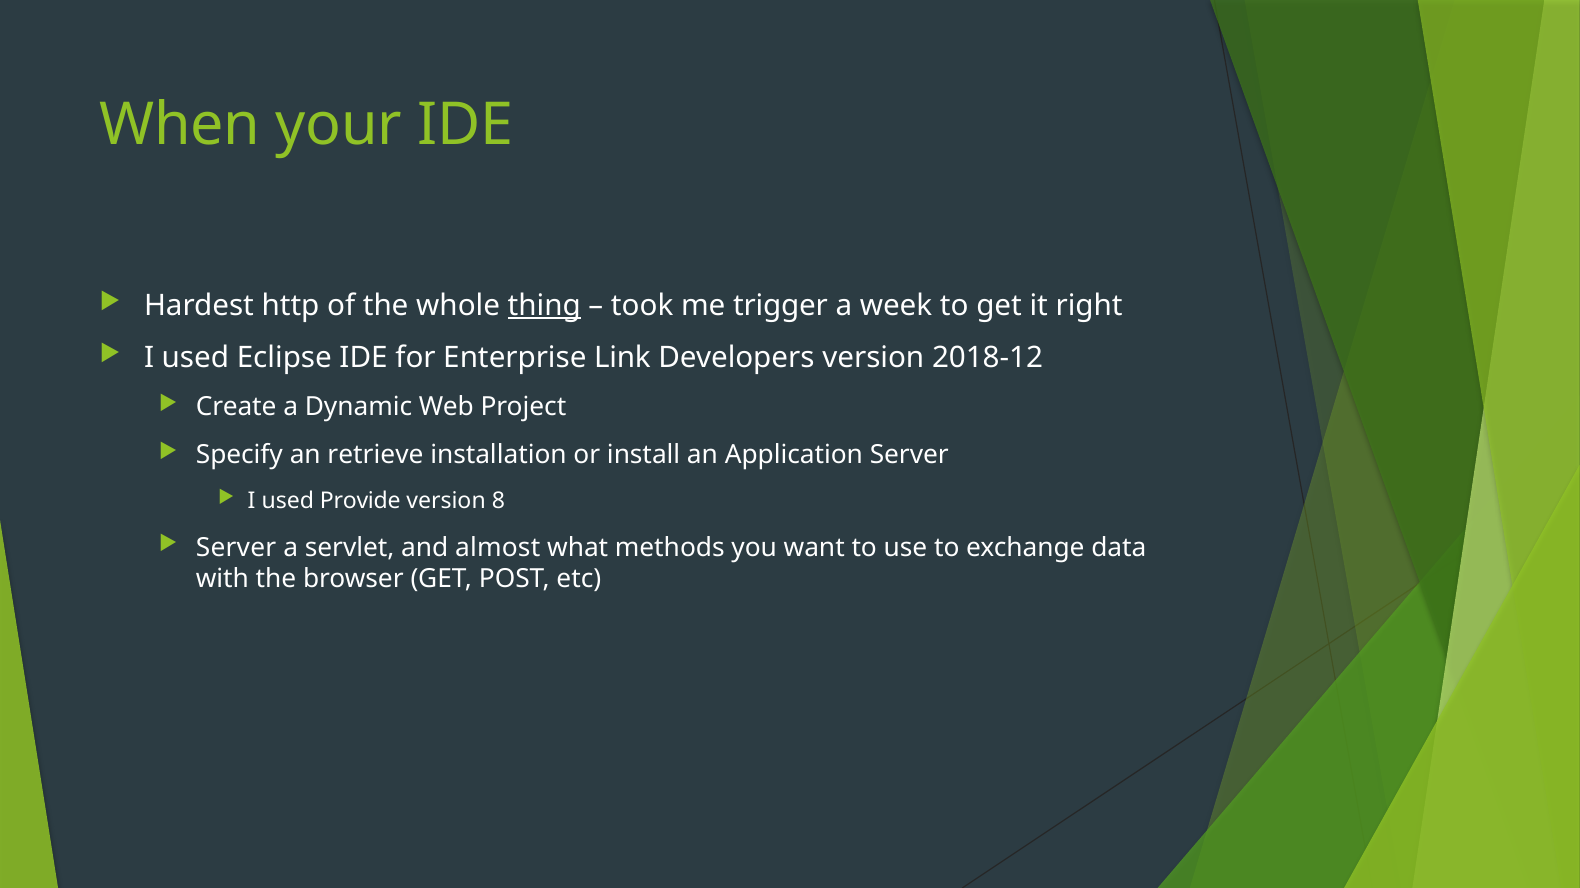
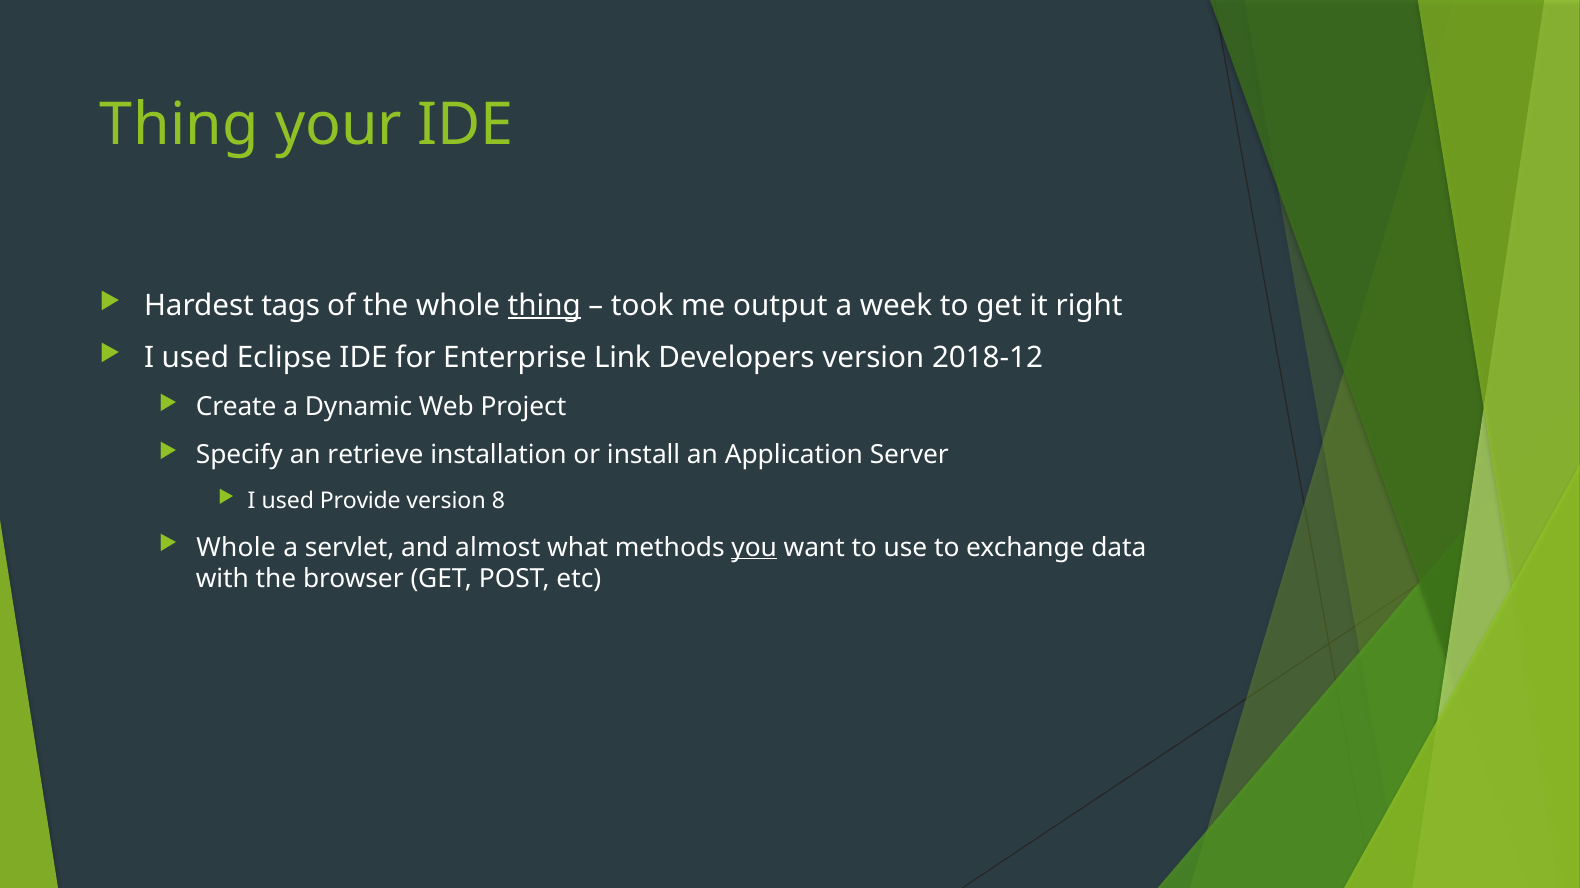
When at (180, 125): When -> Thing
http: http -> tags
trigger: trigger -> output
Server at (236, 548): Server -> Whole
you underline: none -> present
